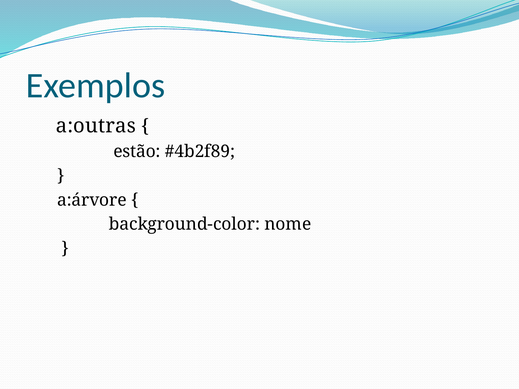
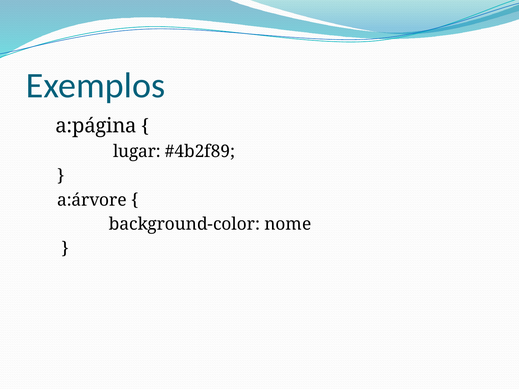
a:outras: a:outras -> a:página
estão: estão -> lugar
